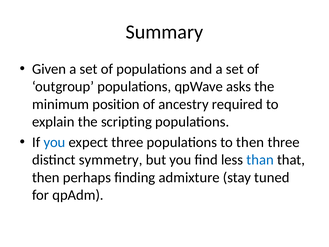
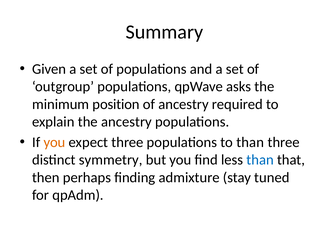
the scripting: scripting -> ancestry
you at (54, 142) colour: blue -> orange
to then: then -> than
